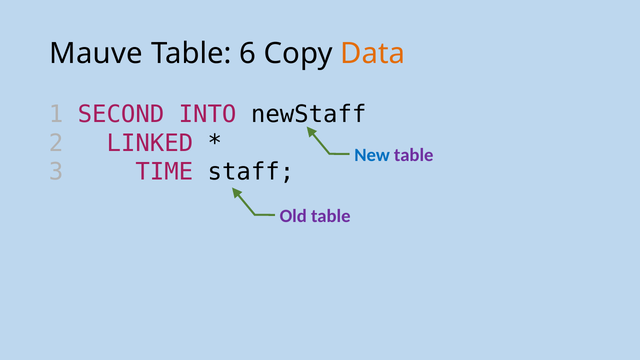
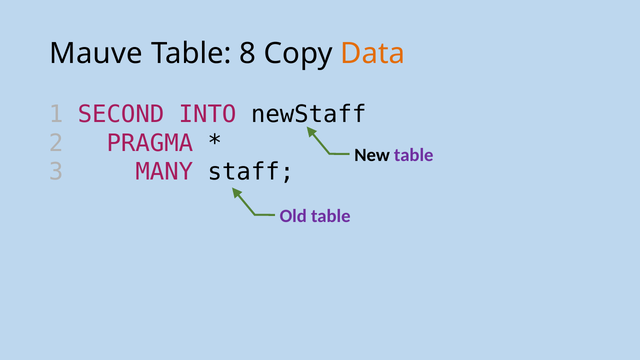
6: 6 -> 8
LINKED: LINKED -> PRAGMA
New colour: blue -> black
TIME: TIME -> MANY
